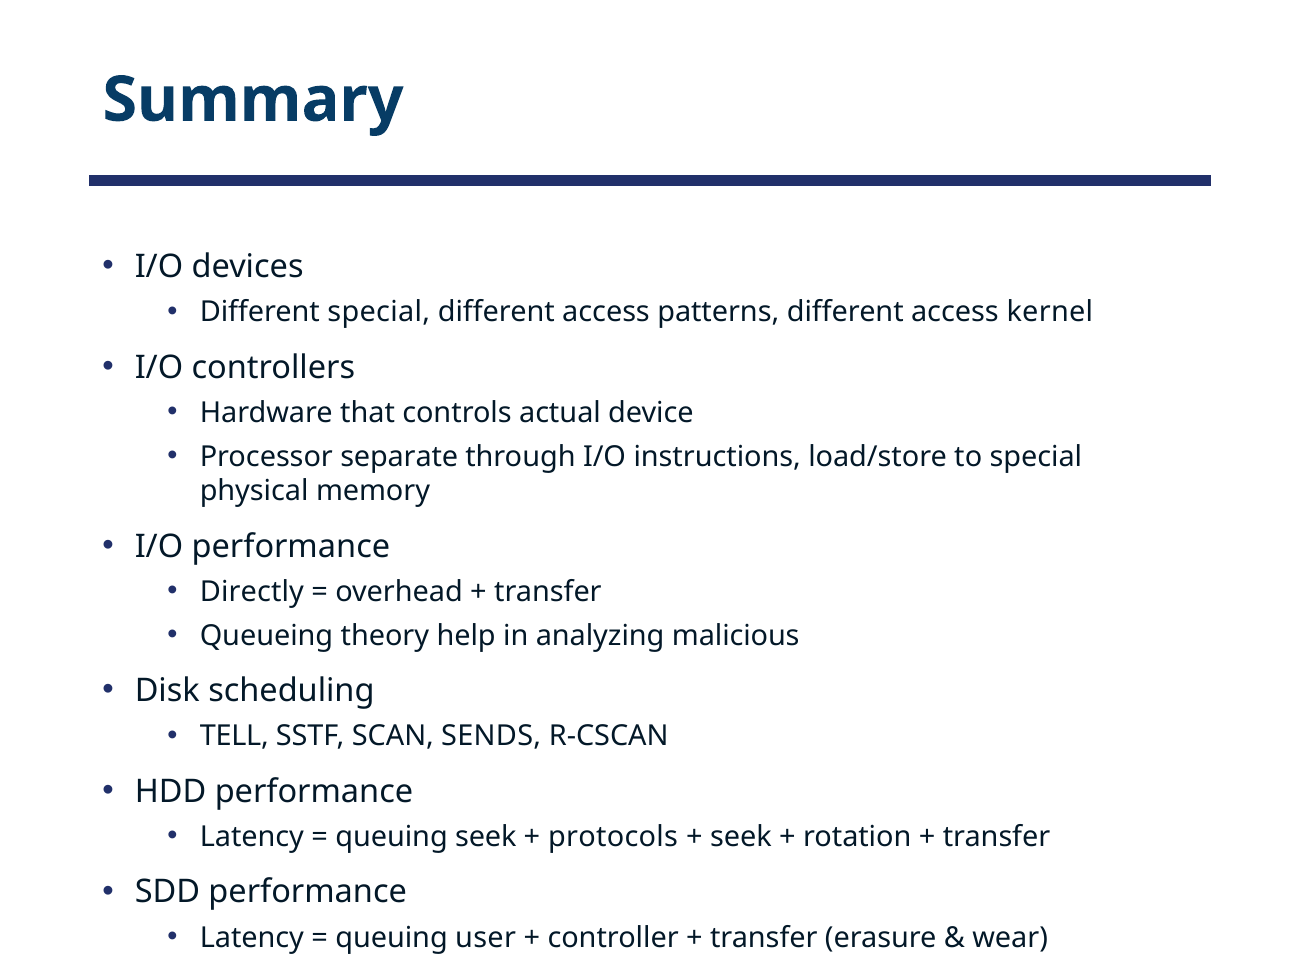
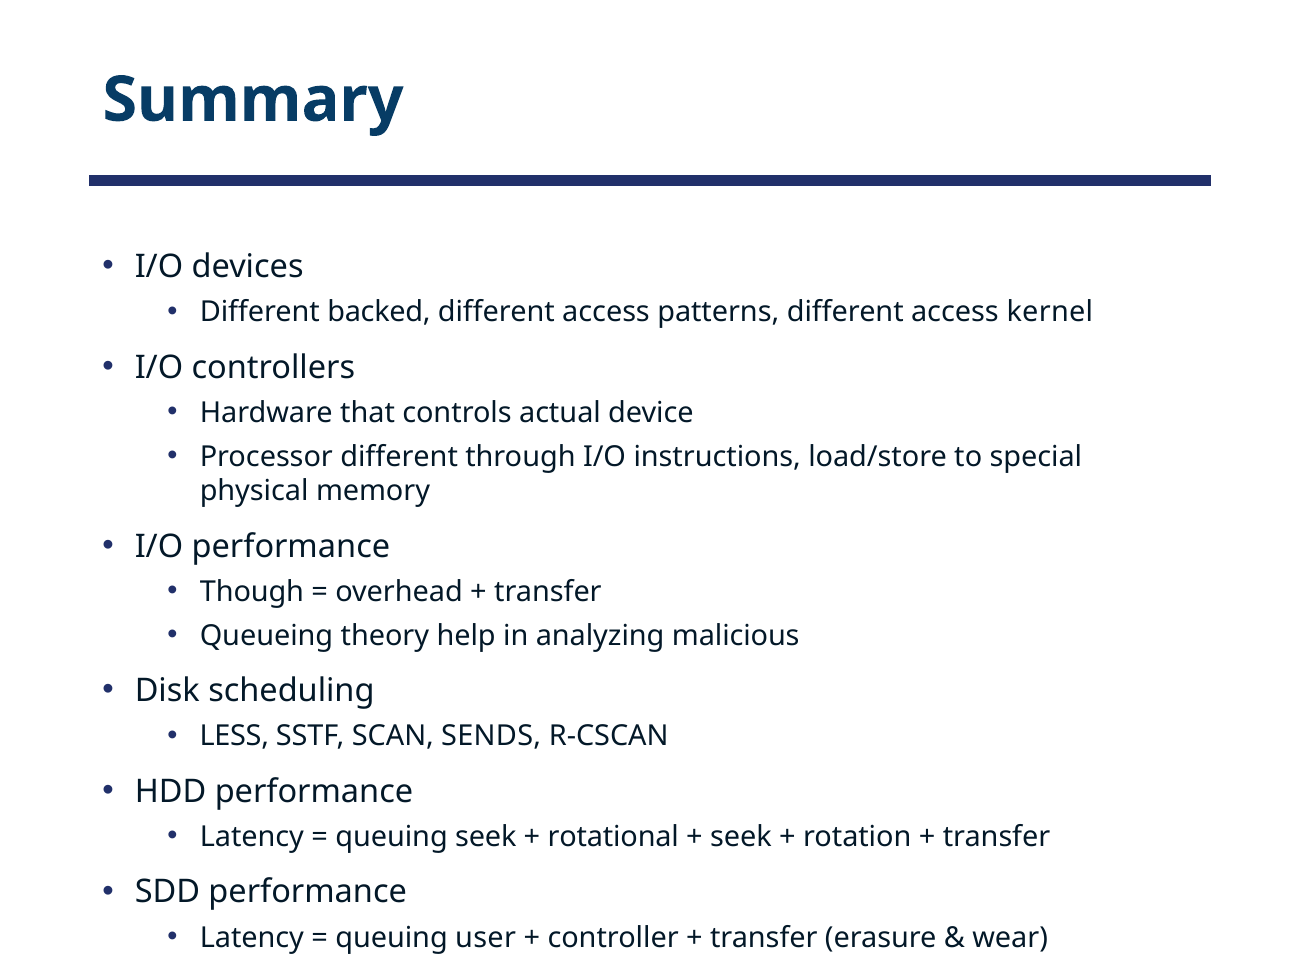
Different special: special -> backed
Processor separate: separate -> different
Directly: Directly -> Though
TELL: TELL -> LESS
protocols: protocols -> rotational
